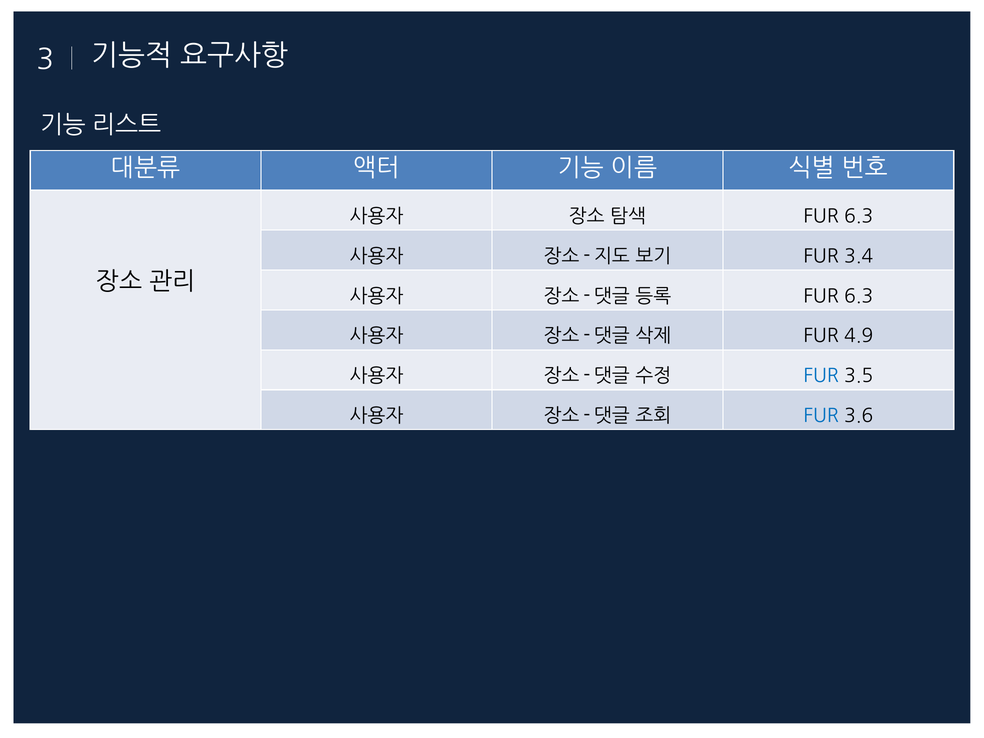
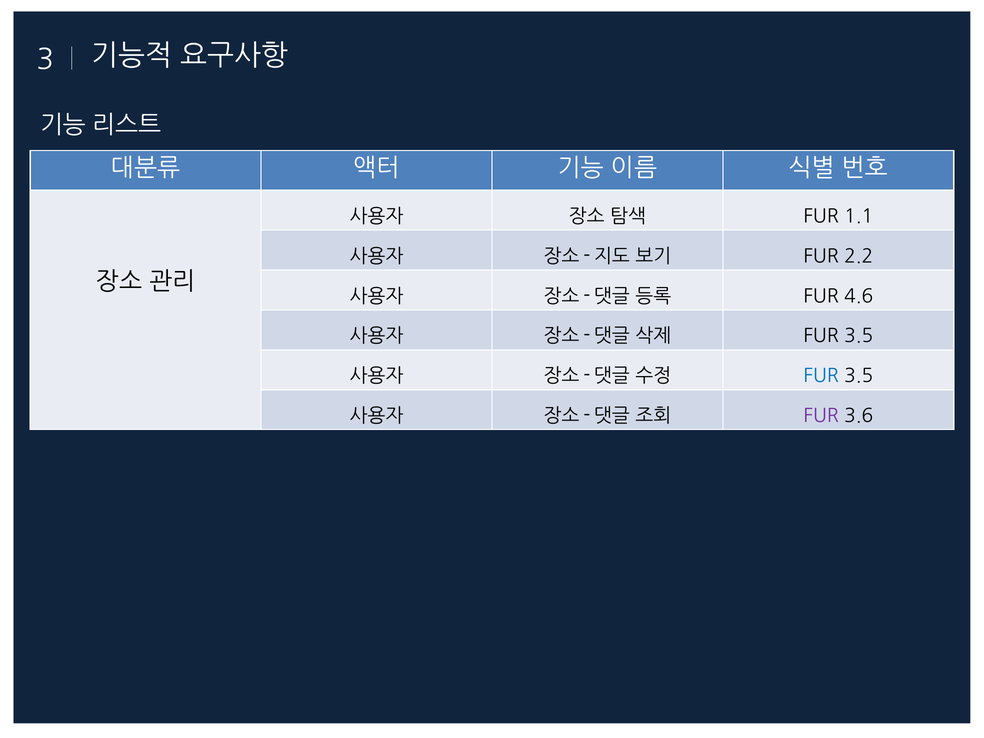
6.3 at (859, 216): 6.3 -> 1.1
3.4: 3.4 -> 2.2
6.3 at (859, 296): 6.3 -> 4.6
4.9 at (859, 336): 4.9 -> 3.5
FUR at (821, 416) colour: blue -> purple
